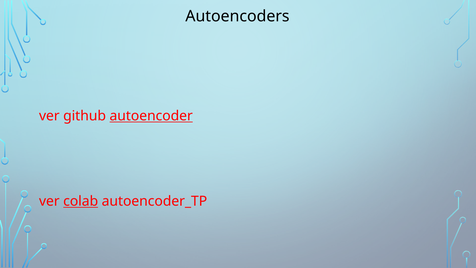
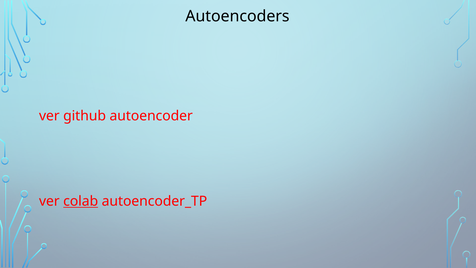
autoencoder underline: present -> none
